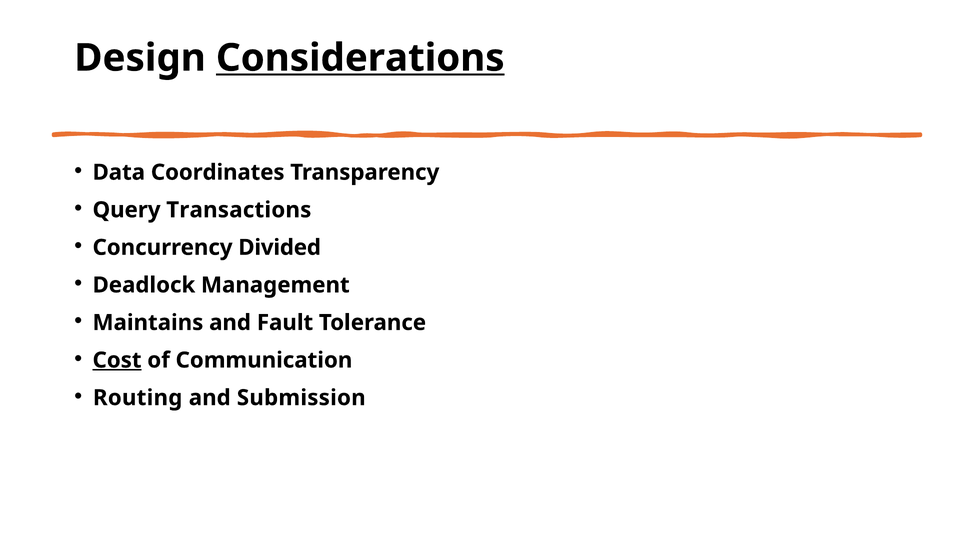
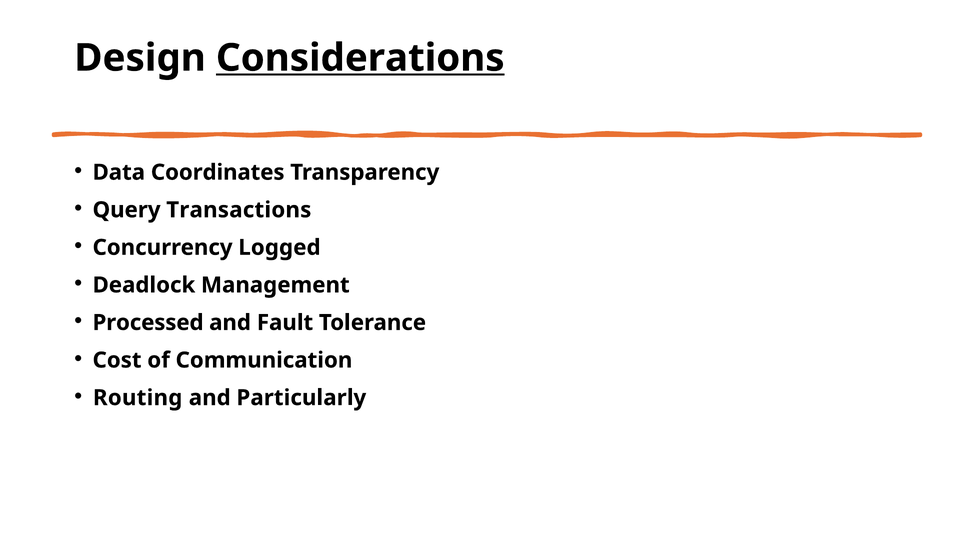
Divided: Divided -> Logged
Maintains: Maintains -> Processed
Cost underline: present -> none
Submission: Submission -> Particularly
